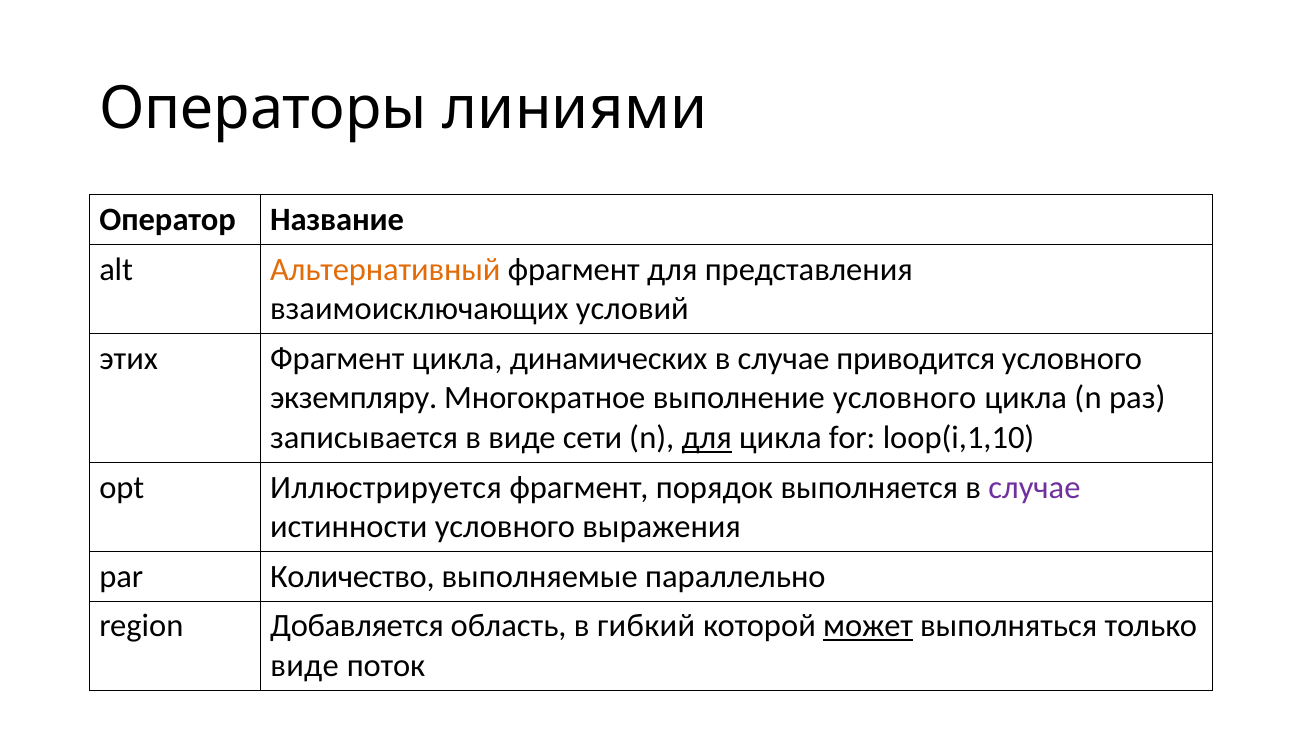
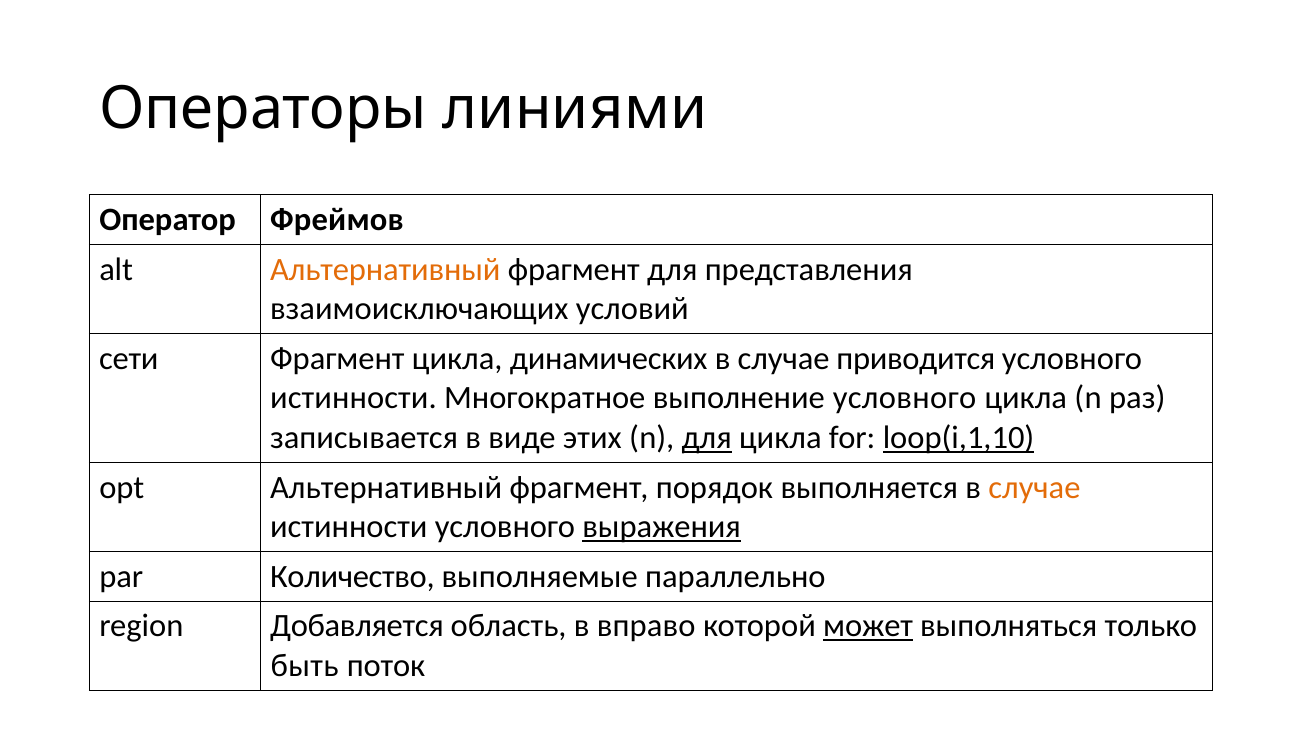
Название: Название -> Фреймов
этих: этих -> сети
экземпляру at (354, 398): экземпляру -> истинности
сети: сети -> этих
loop(i,1,10 underline: none -> present
opt Иллюстрируется: Иллюстрируется -> Альтернативный
случае at (1034, 488) colour: purple -> orange
выражения underline: none -> present
гибкий: гибкий -> вправо
виде at (305, 666): виде -> быть
